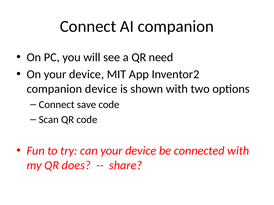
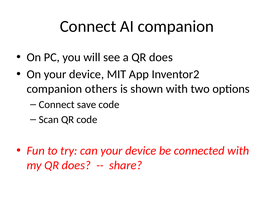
a QR need: need -> does
companion device: device -> others
